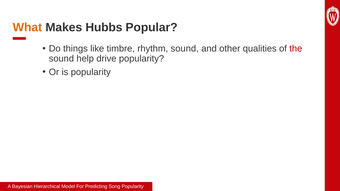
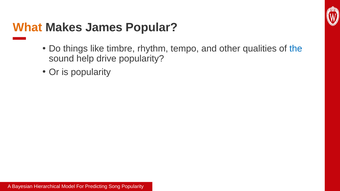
Hubbs: Hubbs -> James
rhythm sound: sound -> tempo
the colour: red -> blue
